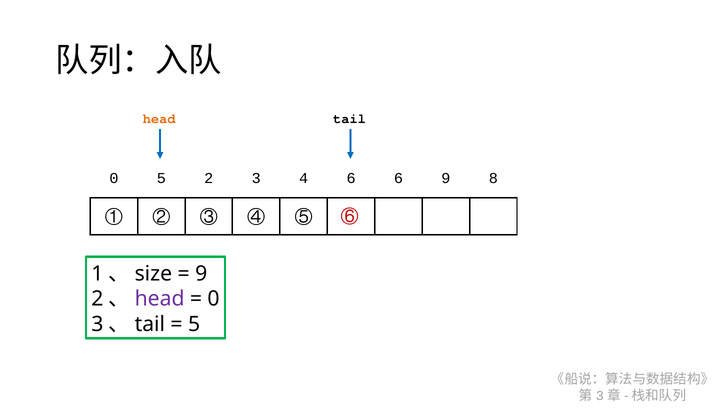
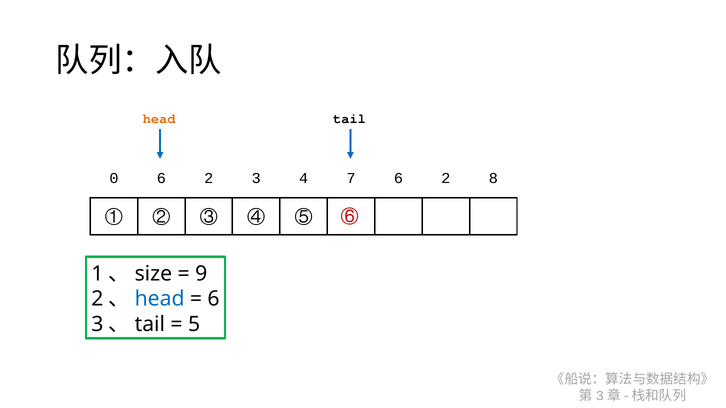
0 5: 5 -> 6
4 6: 6 -> 7
9 at (446, 178): 9 -> 2
head at (160, 299) colour: purple -> blue
0 at (214, 299): 0 -> 6
